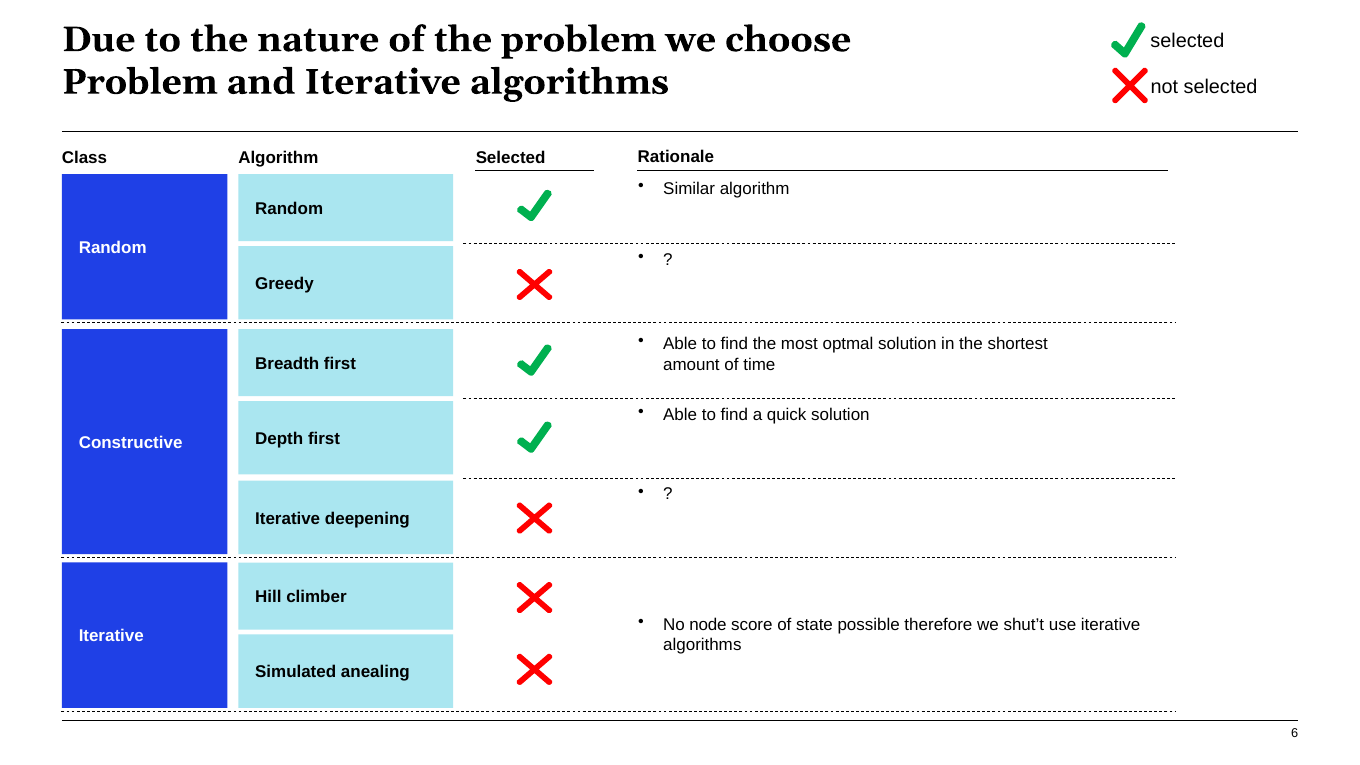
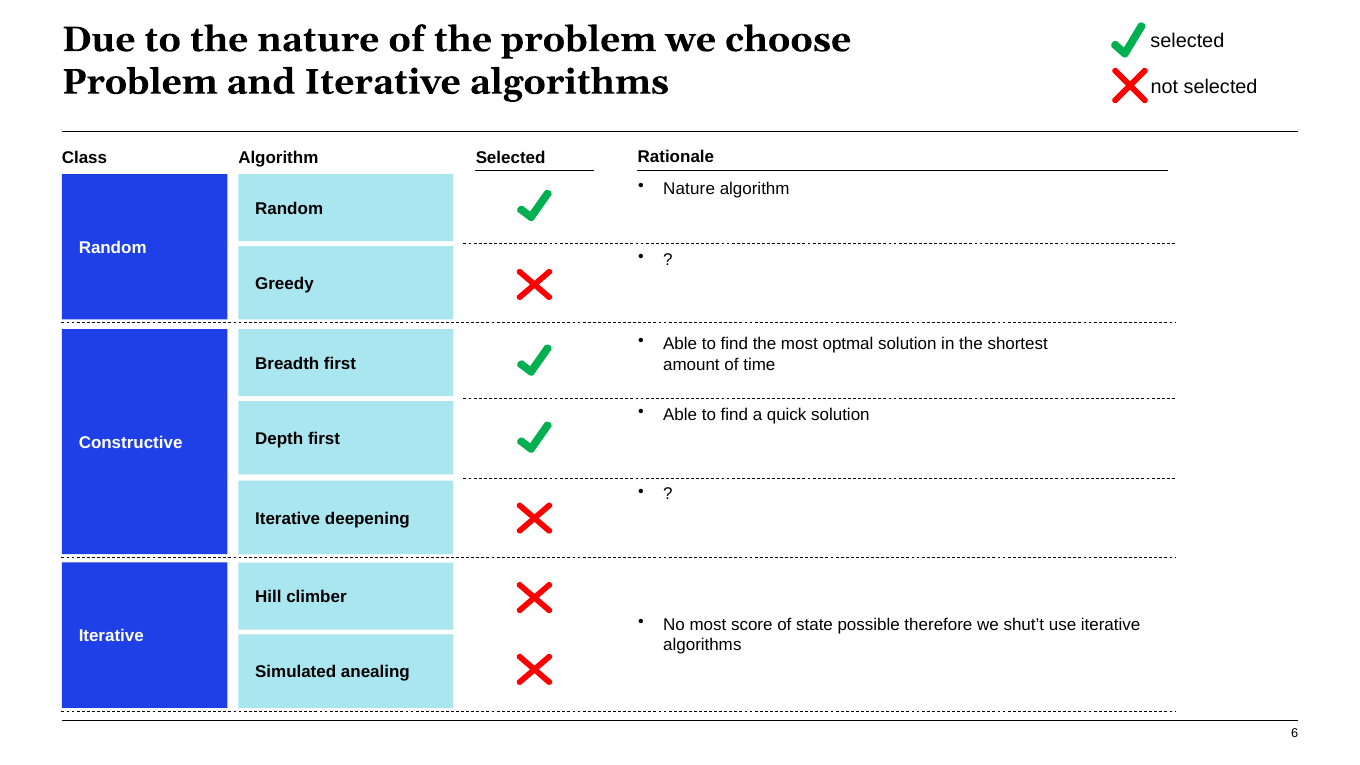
Similar at (689, 189): Similar -> Nature
No node: node -> most
